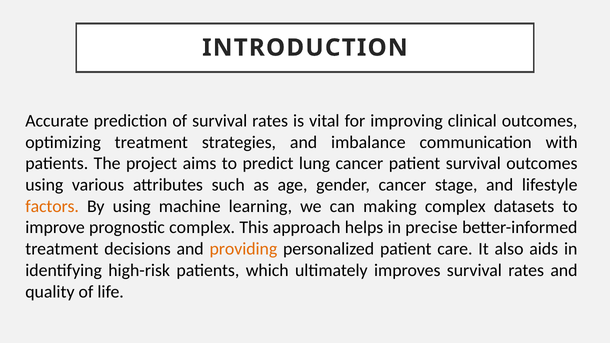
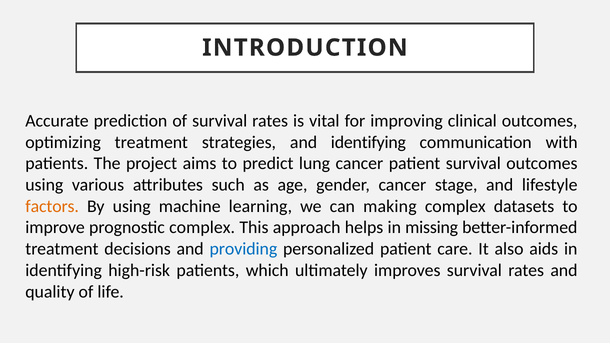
and imbalance: imbalance -> identifying
precise: precise -> missing
providing colour: orange -> blue
